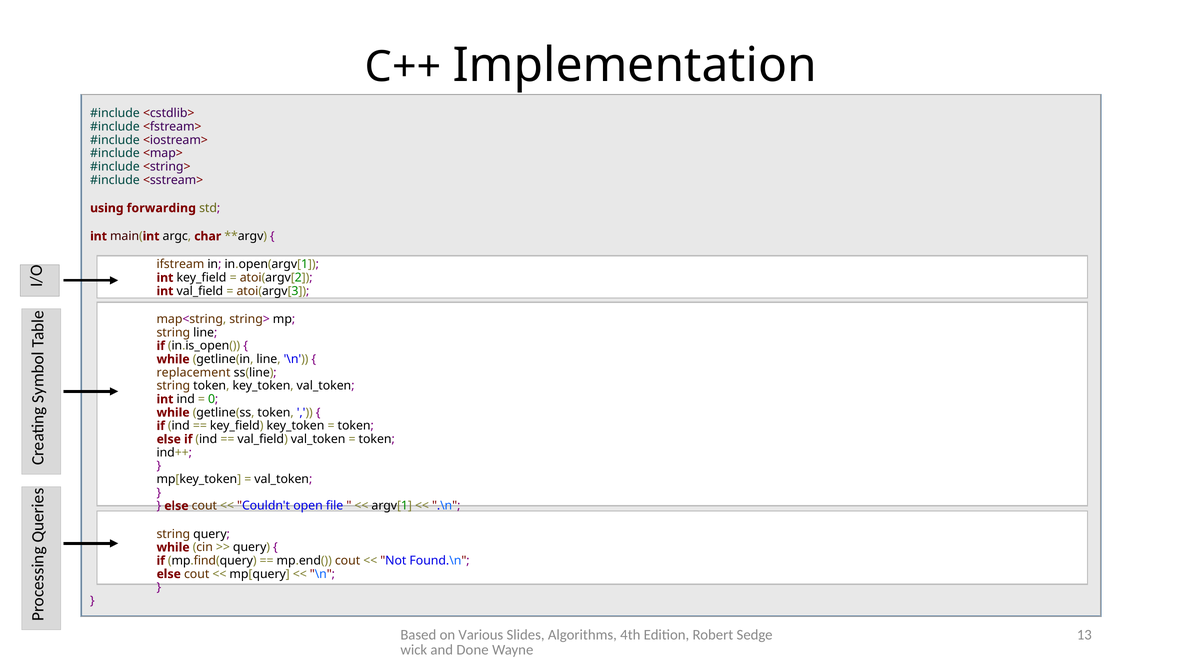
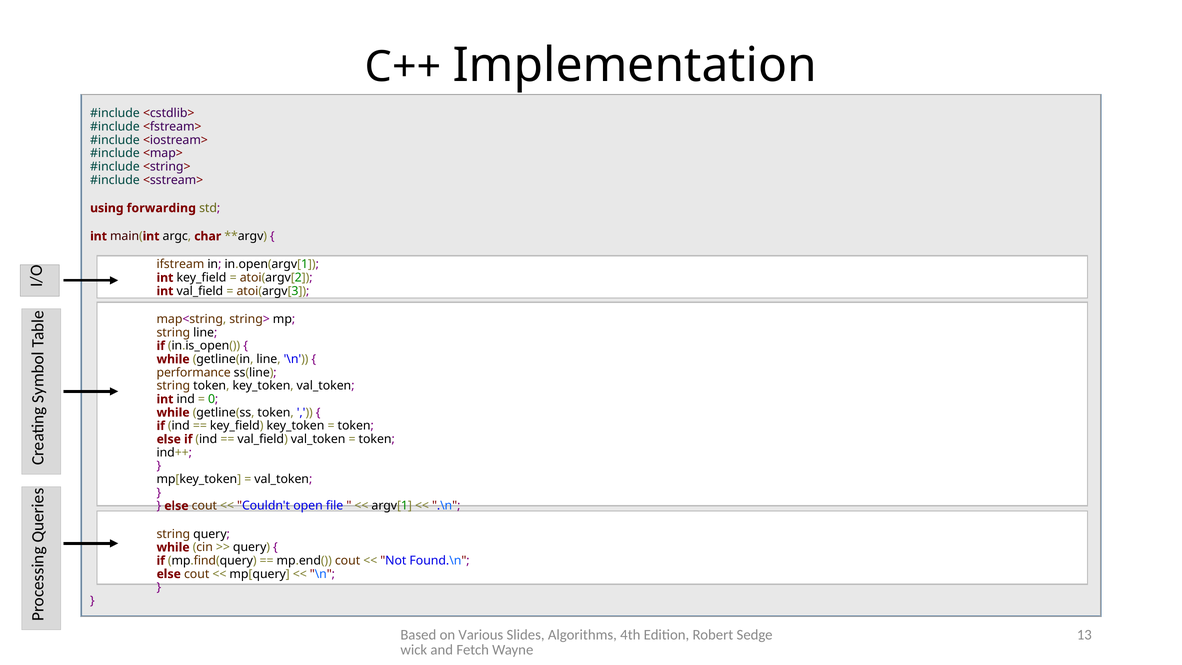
replacement: replacement -> performance
Done: Done -> Fetch
